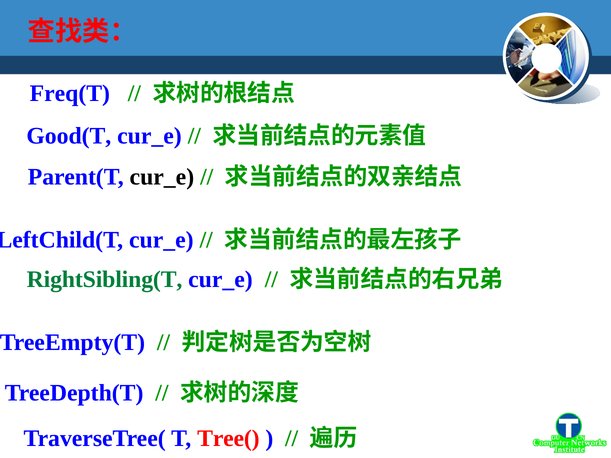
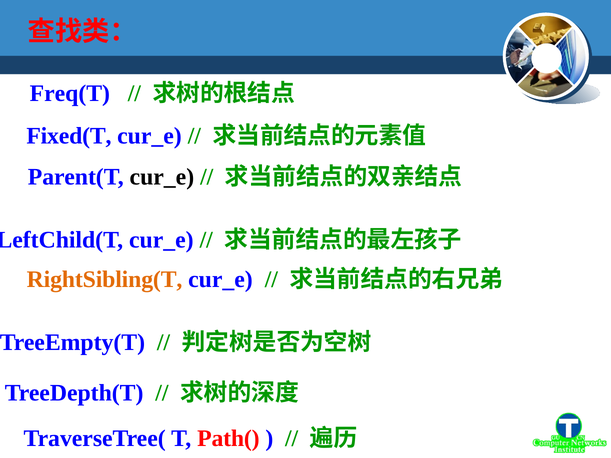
Good(T: Good(T -> Fixed(T
RightSibling(T colour: green -> orange
Tree(: Tree( -> Path(
